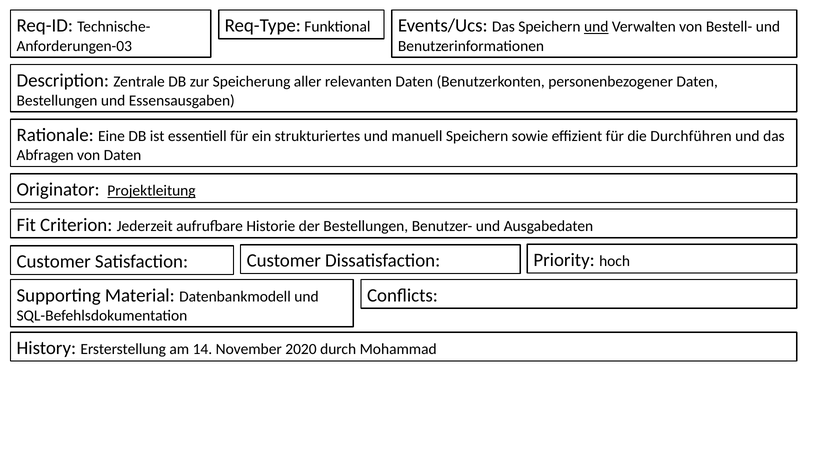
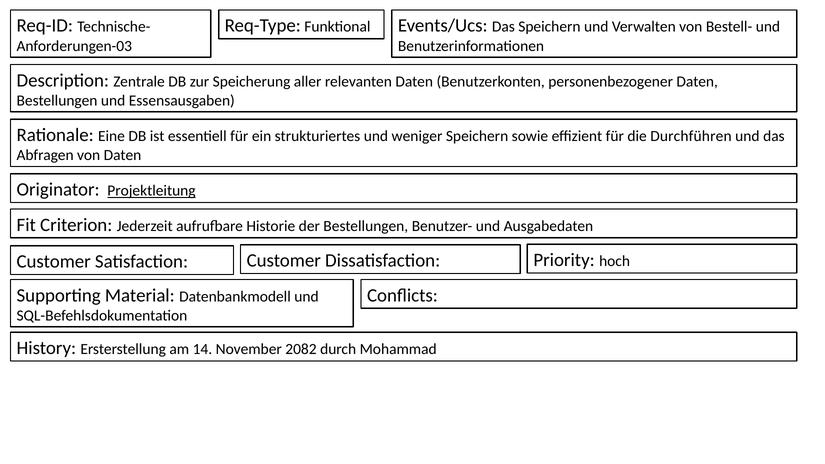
und at (596, 27) underline: present -> none
manuell: manuell -> weniger
2020: 2020 -> 2082
